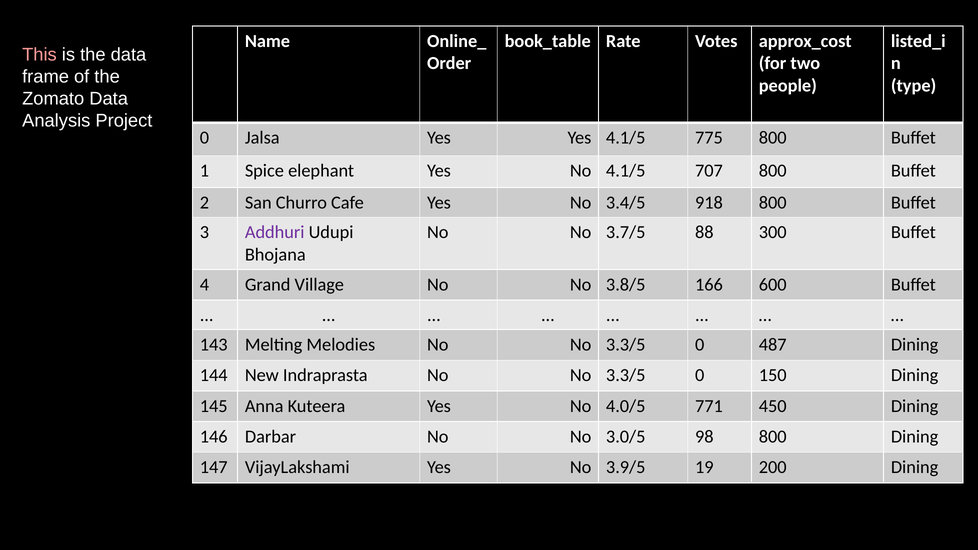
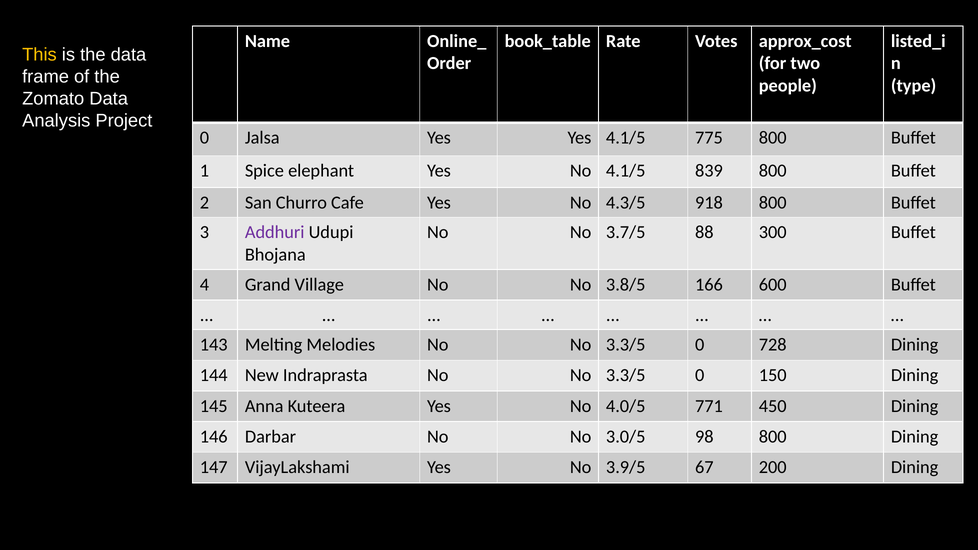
This colour: pink -> yellow
707: 707 -> 839
3.4/5: 3.4/5 -> 4.3/5
487: 487 -> 728
19: 19 -> 67
